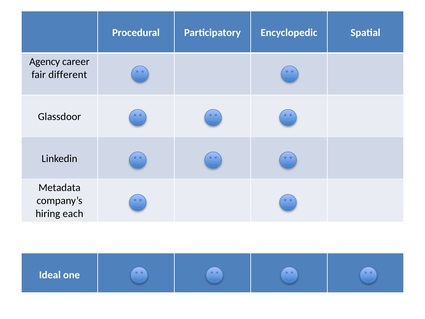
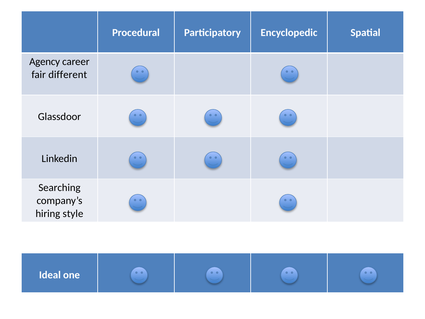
Metadata: Metadata -> Searching
each: each -> style
